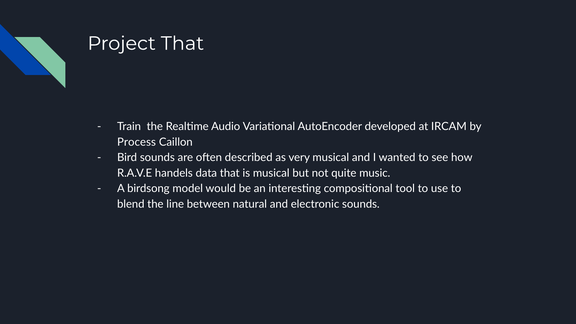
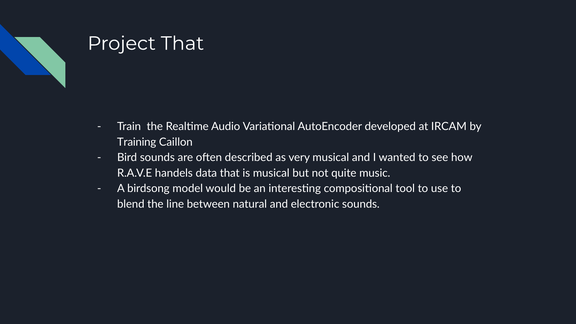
Process: Process -> Training
